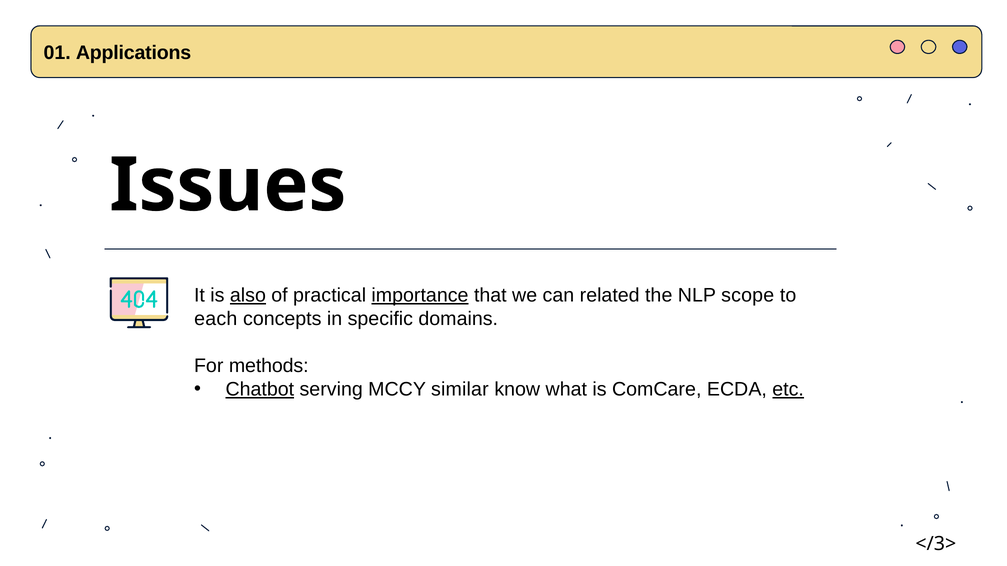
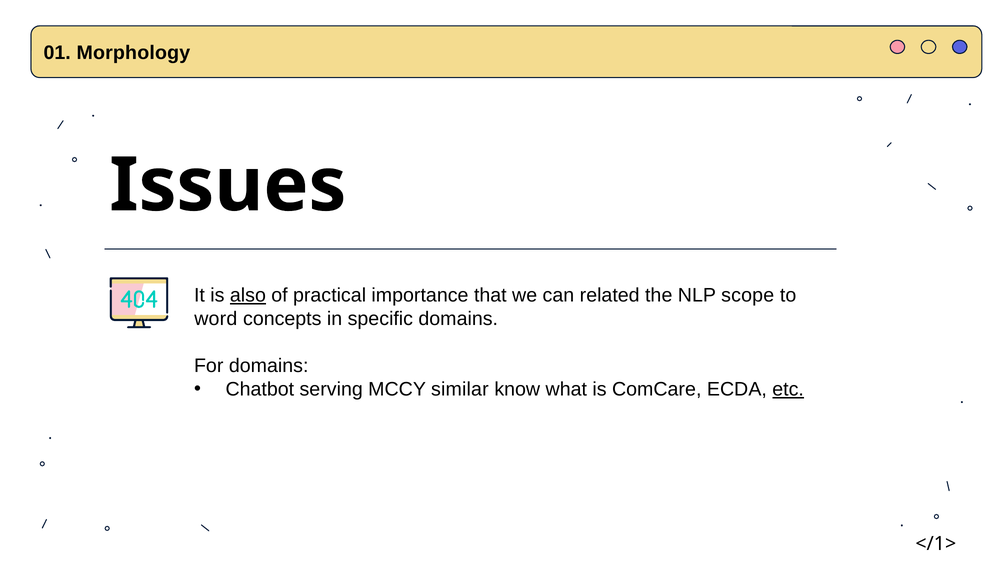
Applications: Applications -> Morphology
importance underline: present -> none
each: each -> word
For methods: methods -> domains
Chatbot underline: present -> none
</3>: </3> -> </1>
